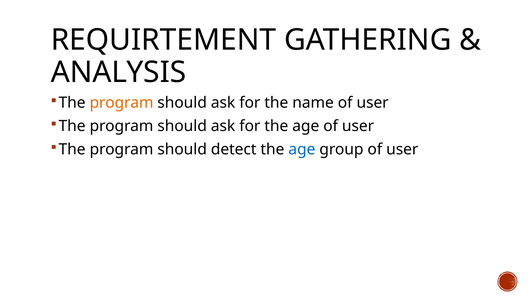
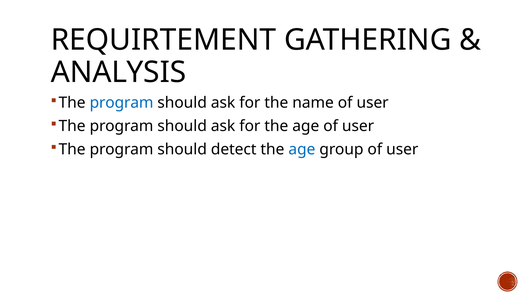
program at (122, 103) colour: orange -> blue
